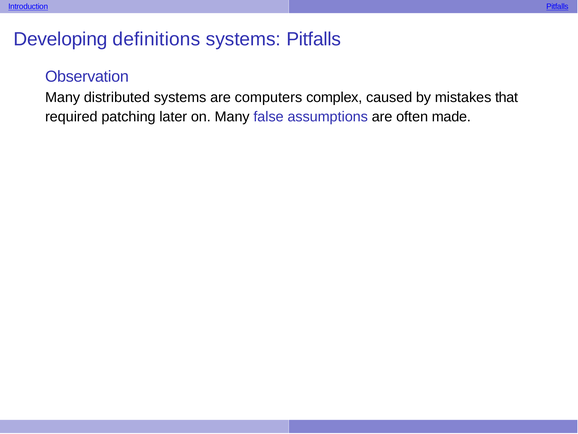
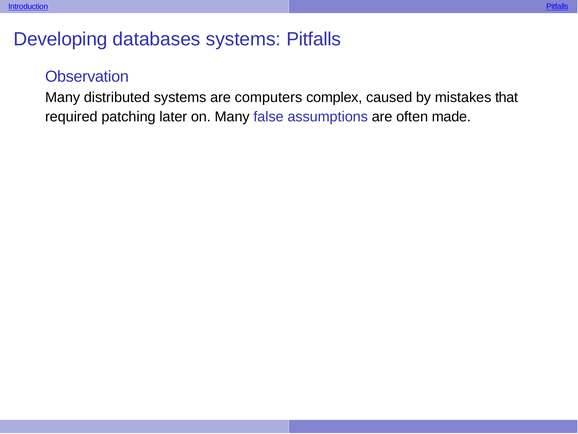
definitions: definitions -> databases
